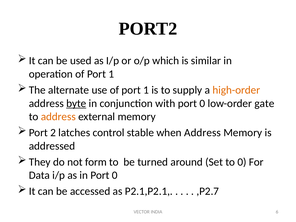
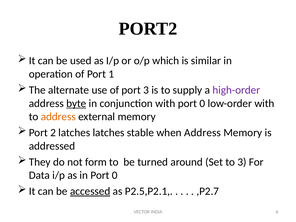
use of port 1: 1 -> 3
high-order colour: orange -> purple
low-order gate: gate -> with
latches control: control -> latches
to 0: 0 -> 3
accessed underline: none -> present
P2.1,P2.1: P2.1,P2.1 -> P2.5,P2.1
